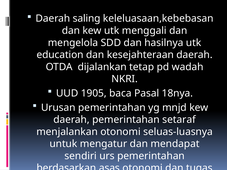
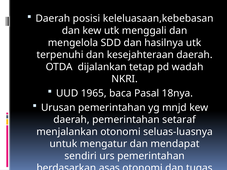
saling: saling -> posisi
education: education -> terpenuhi
1905: 1905 -> 1965
